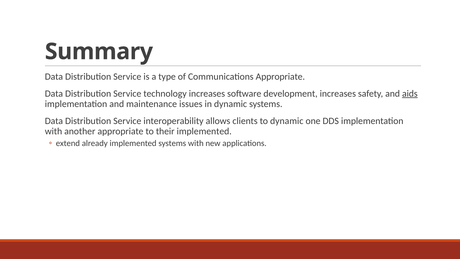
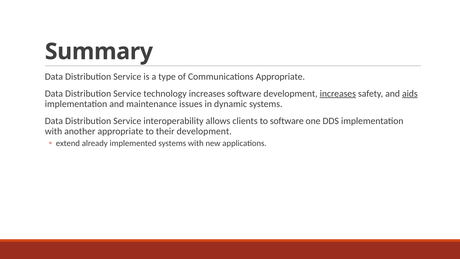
increases at (338, 94) underline: none -> present
to dynamic: dynamic -> software
their implemented: implemented -> development
